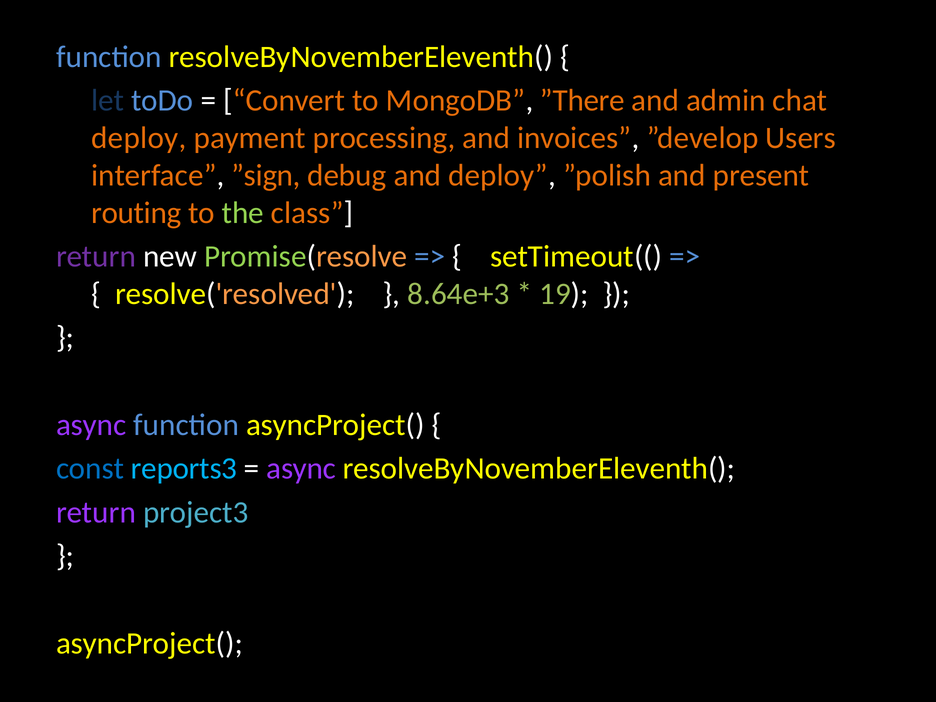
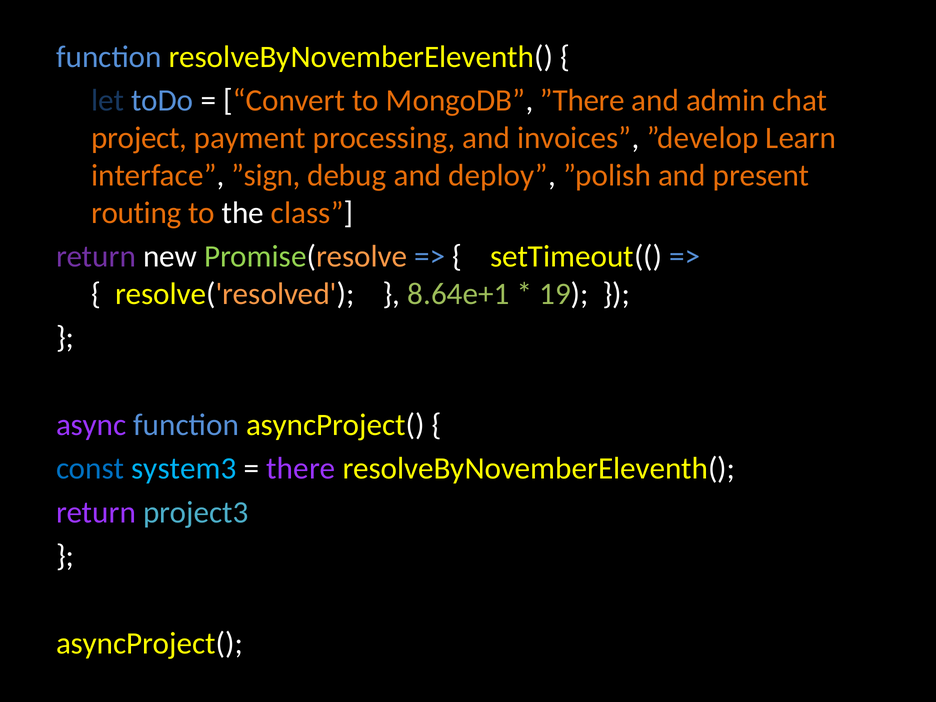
deploy at (139, 138): deploy -> project
Users: Users -> Learn
the colour: light green -> white
8.64e+3: 8.64e+3 -> 8.64e+1
reports3: reports3 -> system3
async at (301, 469): async -> there
